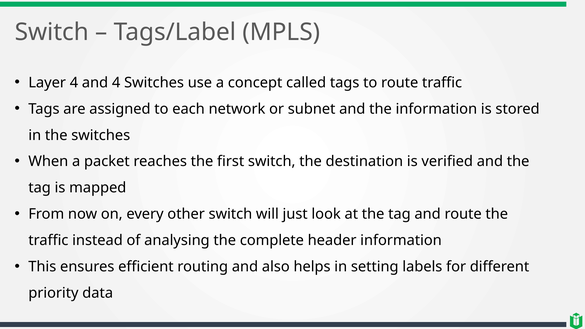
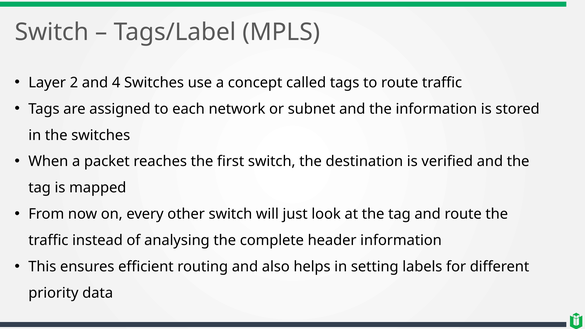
Layer 4: 4 -> 2
